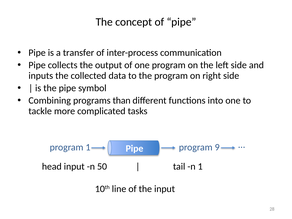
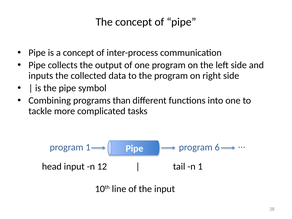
a transfer: transfer -> concept
9: 9 -> 6
50: 50 -> 12
